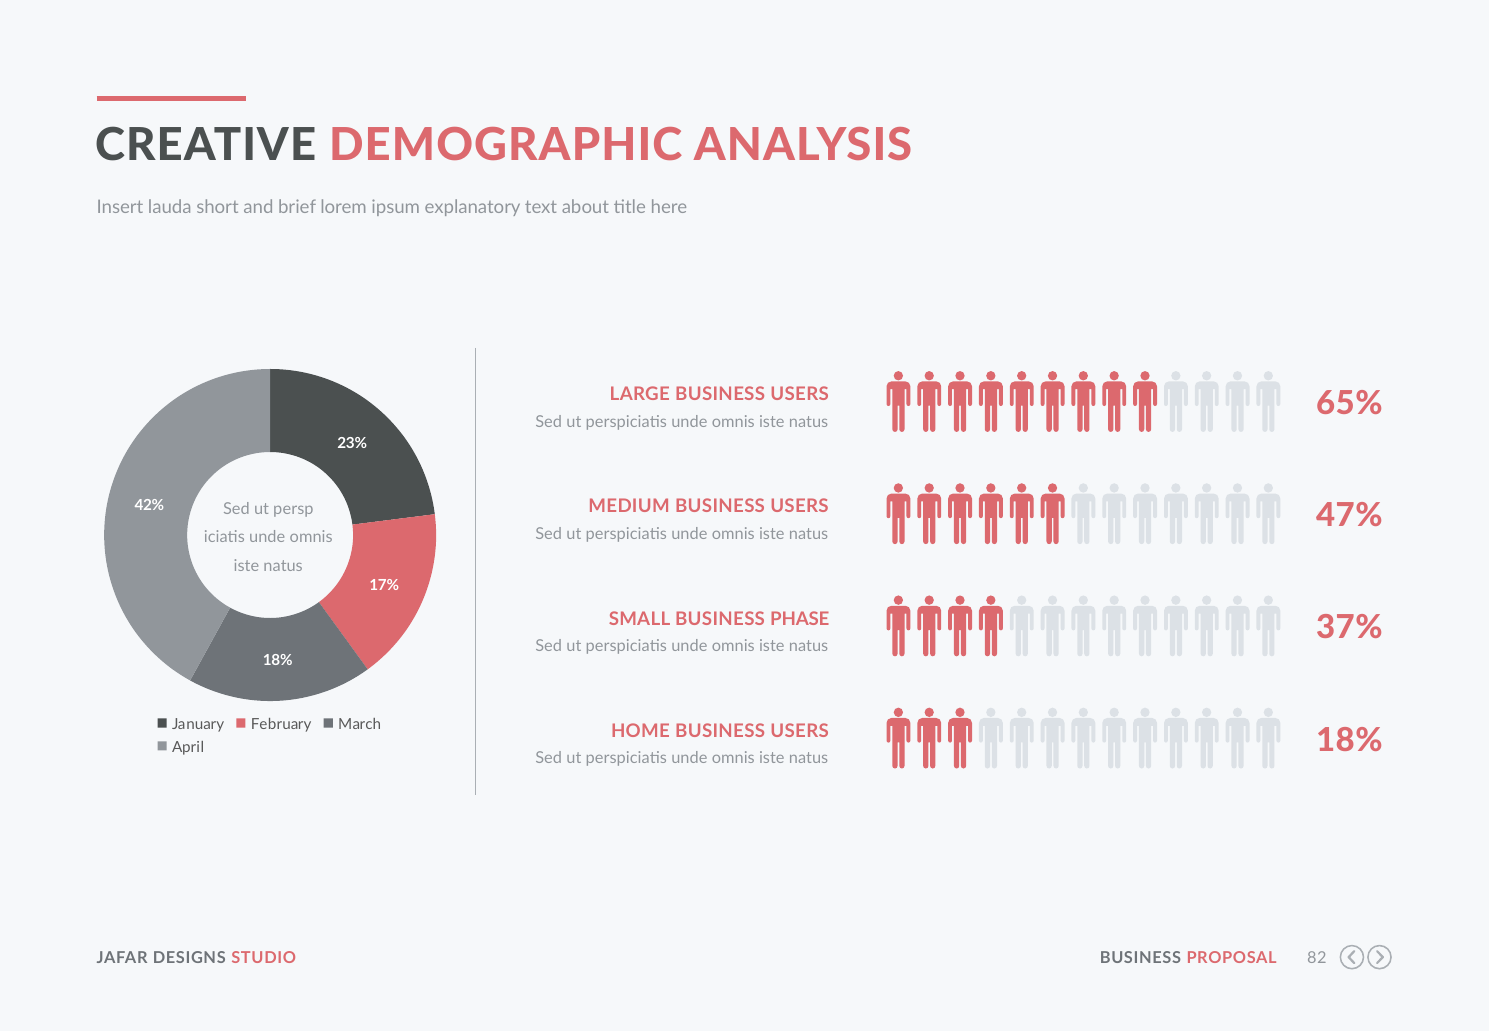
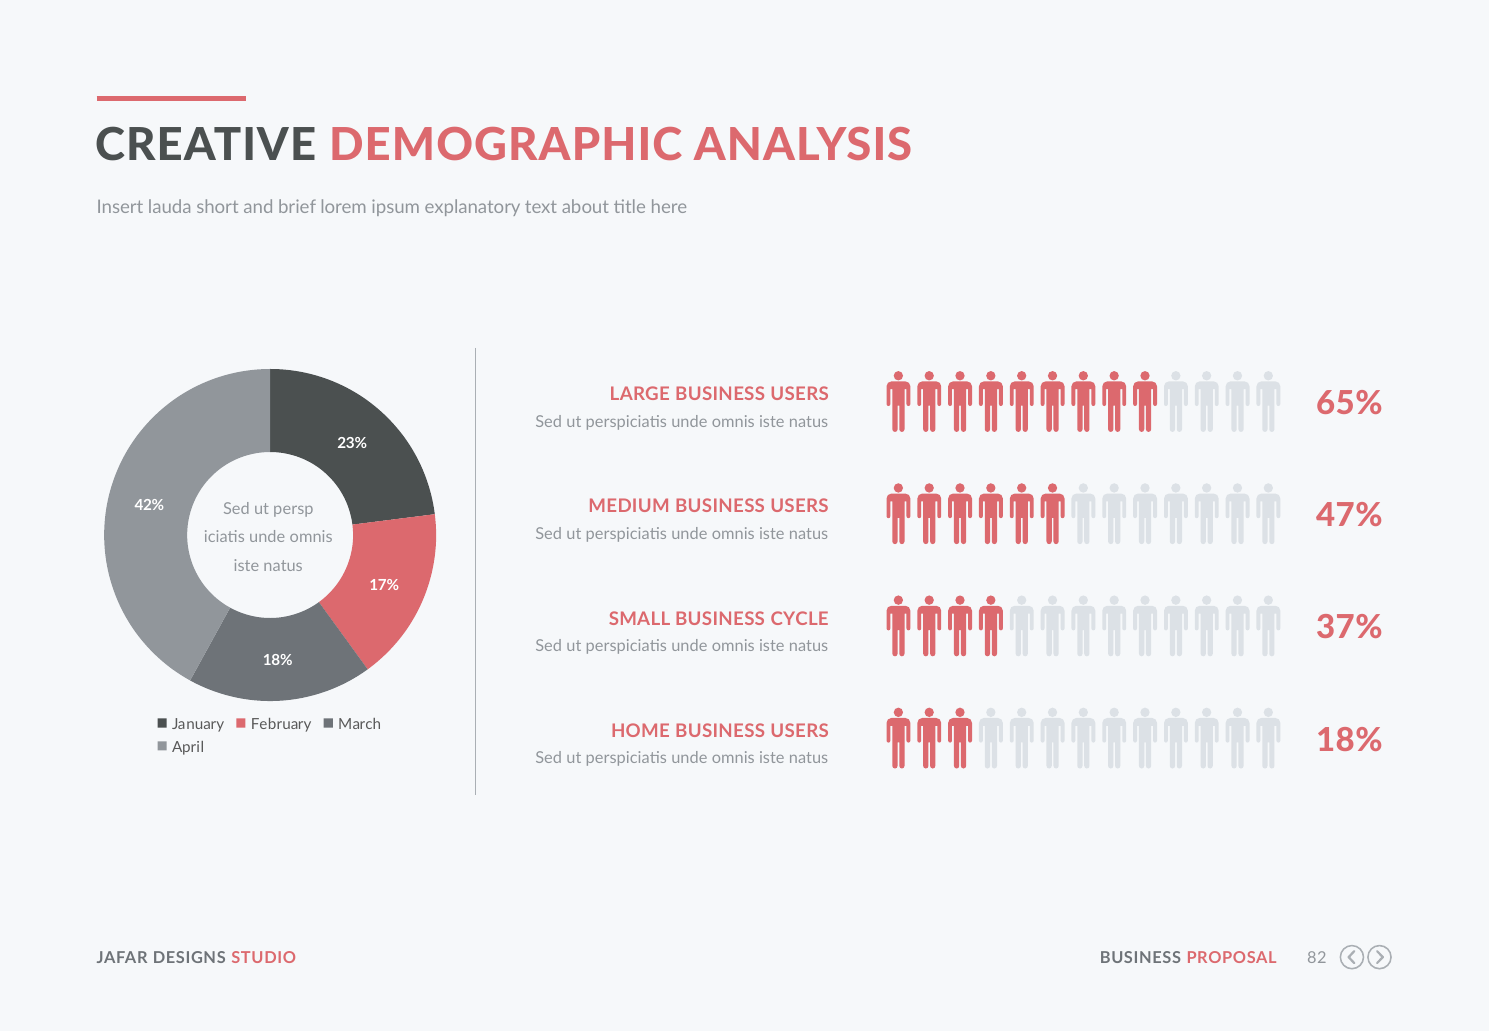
PHASE: PHASE -> CYCLE
